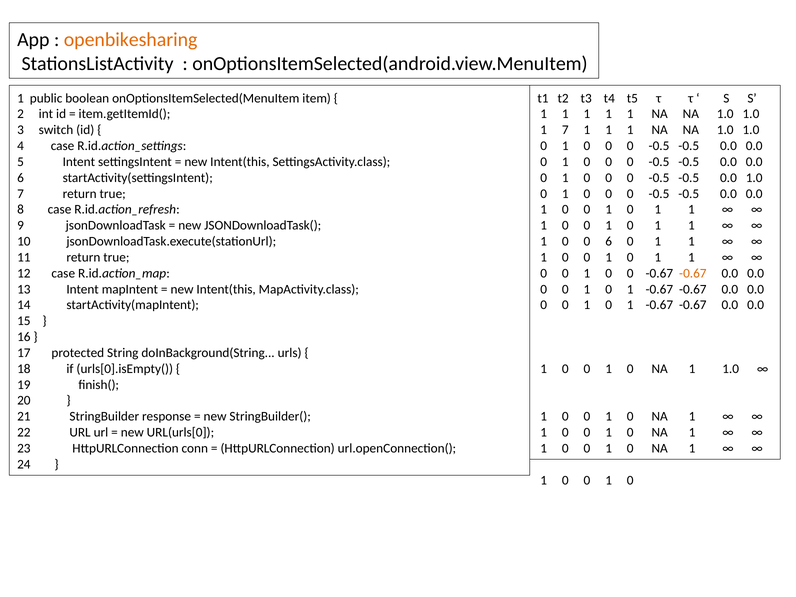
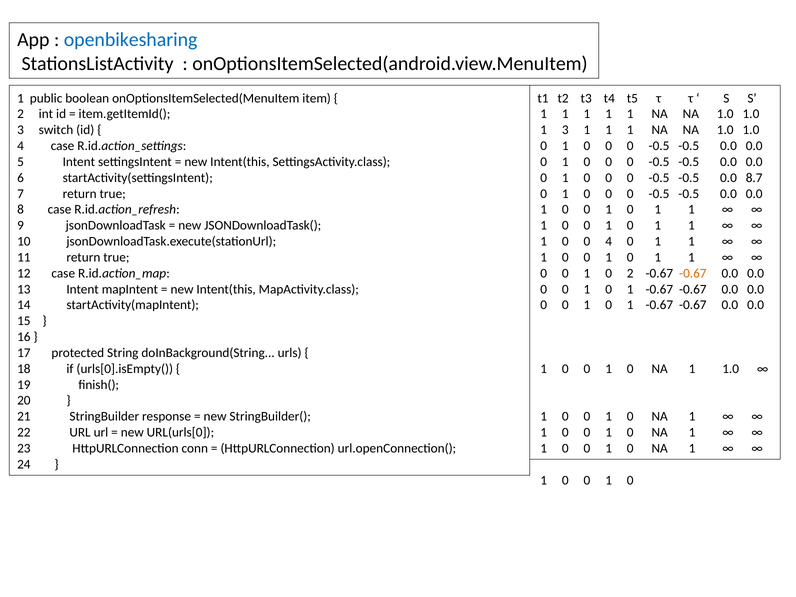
openbikesharing colour: orange -> blue
1 7: 7 -> 3
0.0 1.0: 1.0 -> 8.7
0 6: 6 -> 4
0 at (630, 273): 0 -> 2
